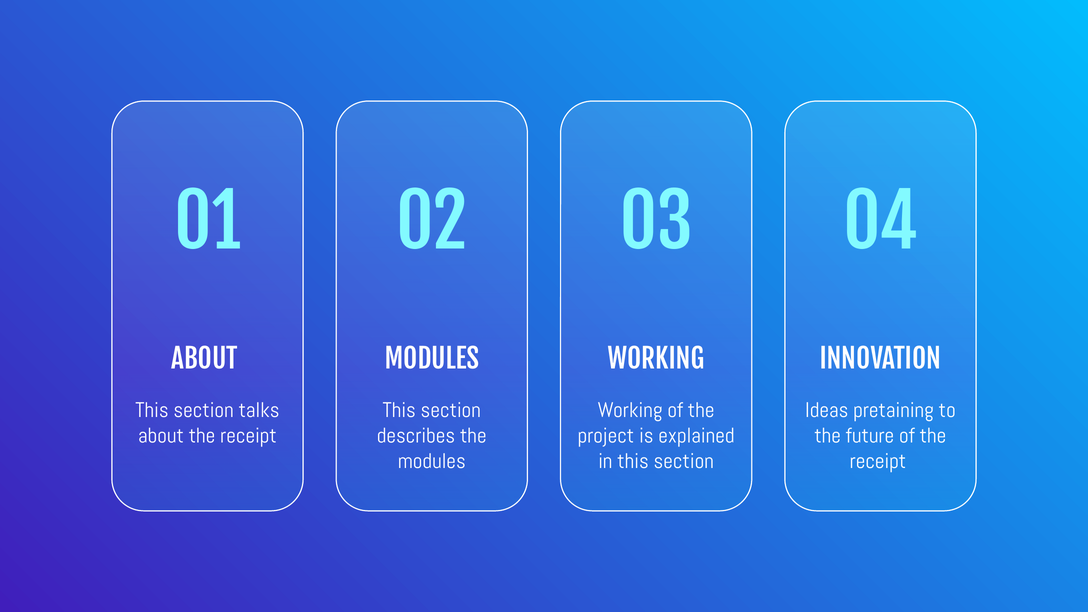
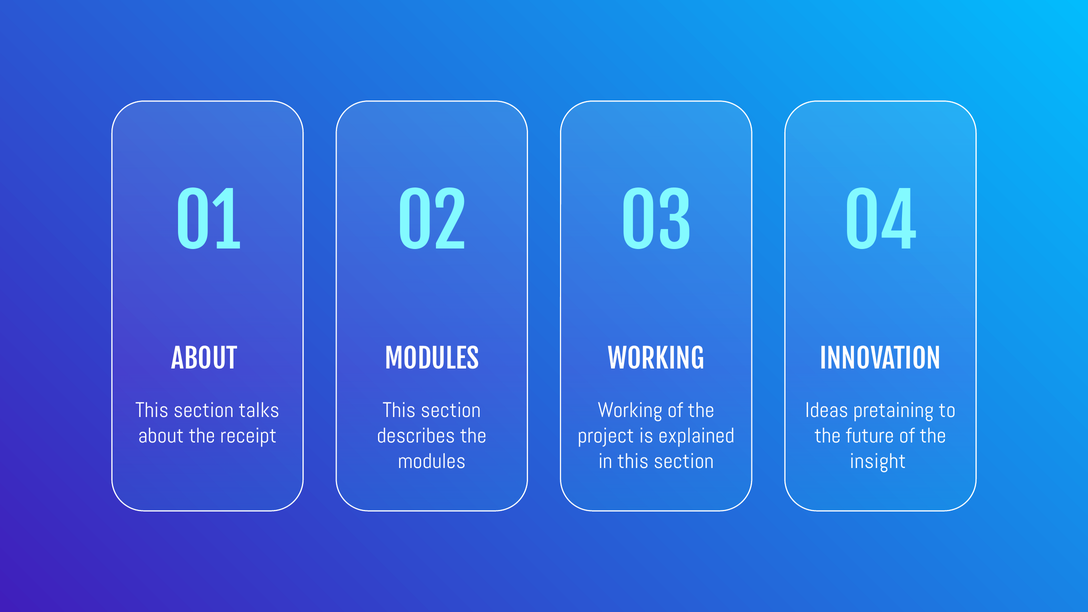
receipt at (878, 461): receipt -> insight
